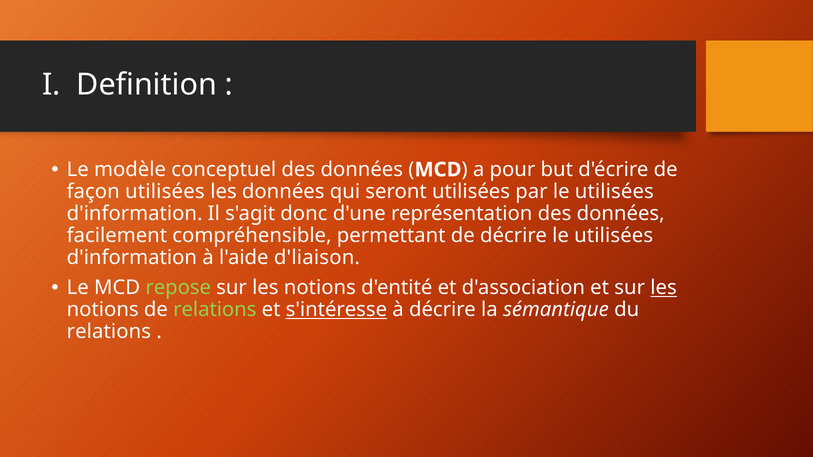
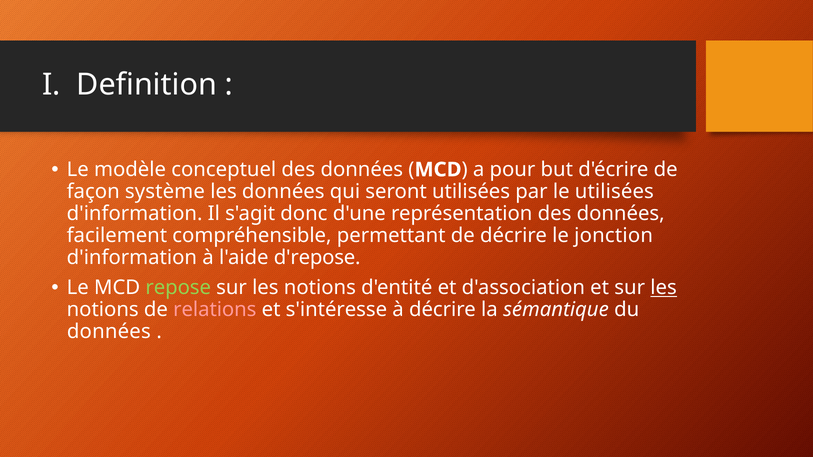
façon utilisées: utilisées -> système
décrire le utilisées: utilisées -> jonction
d'liaison: d'liaison -> d'repose
relations at (215, 310) colour: light green -> pink
s'intéresse underline: present -> none
relations at (109, 332): relations -> données
